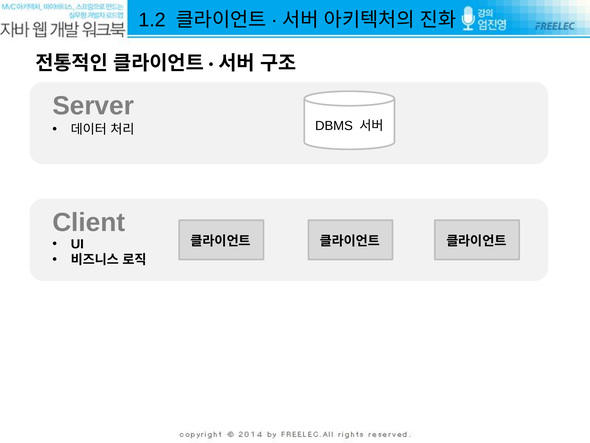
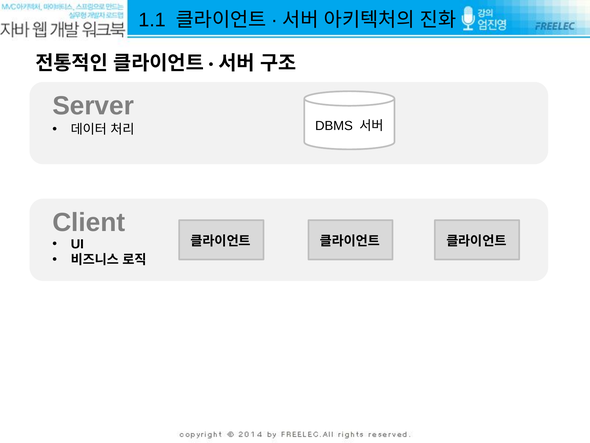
1.2: 1.2 -> 1.1
